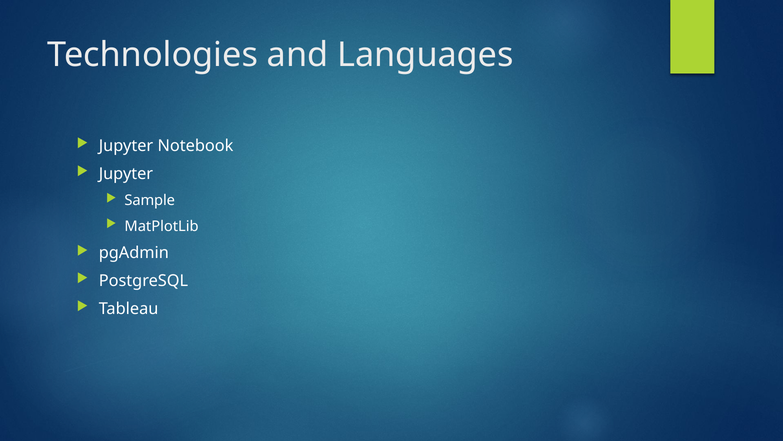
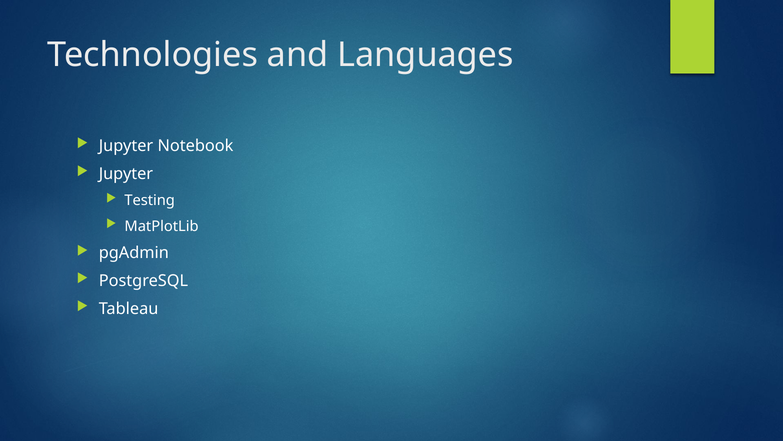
Sample: Sample -> Testing
